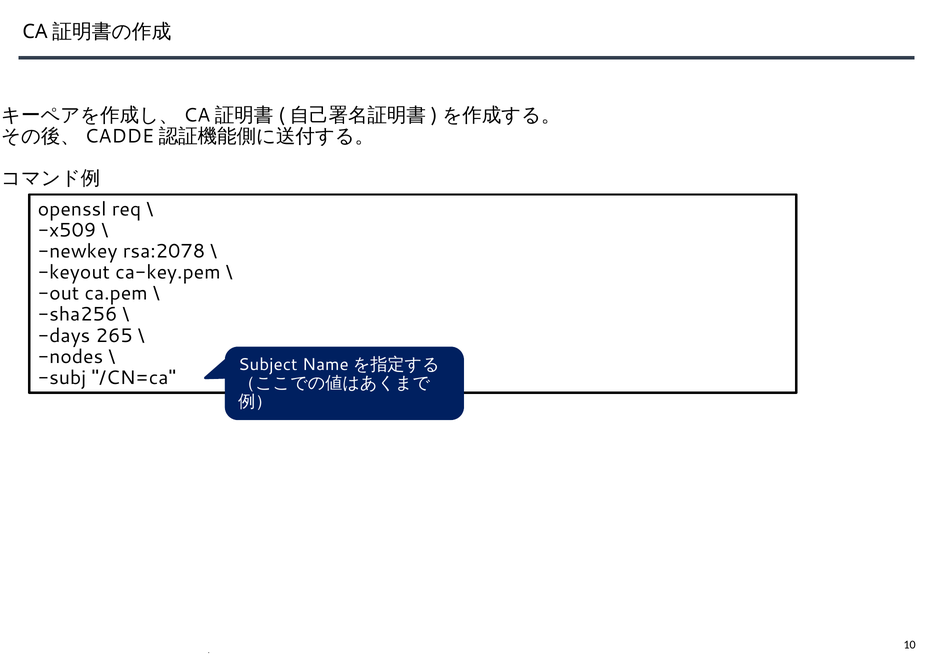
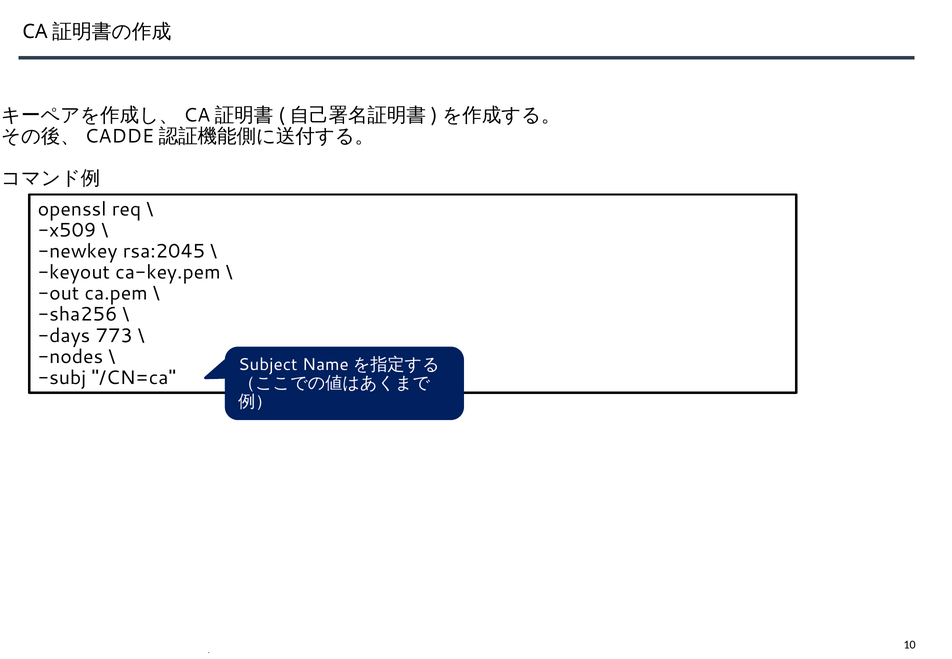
rsa:2078: rsa:2078 -> rsa:2045
265: 265 -> 773
